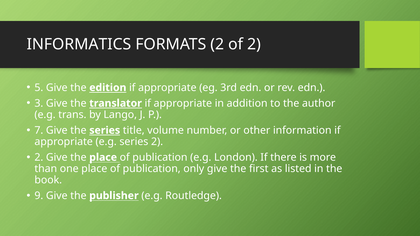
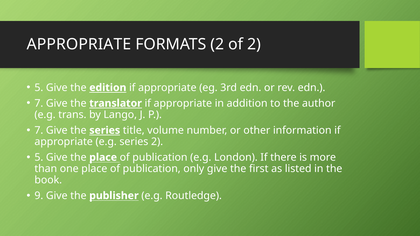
INFORMATICS at (79, 44): INFORMATICS -> APPROPRIATE
3 at (39, 103): 3 -> 7
2 at (39, 157): 2 -> 5
